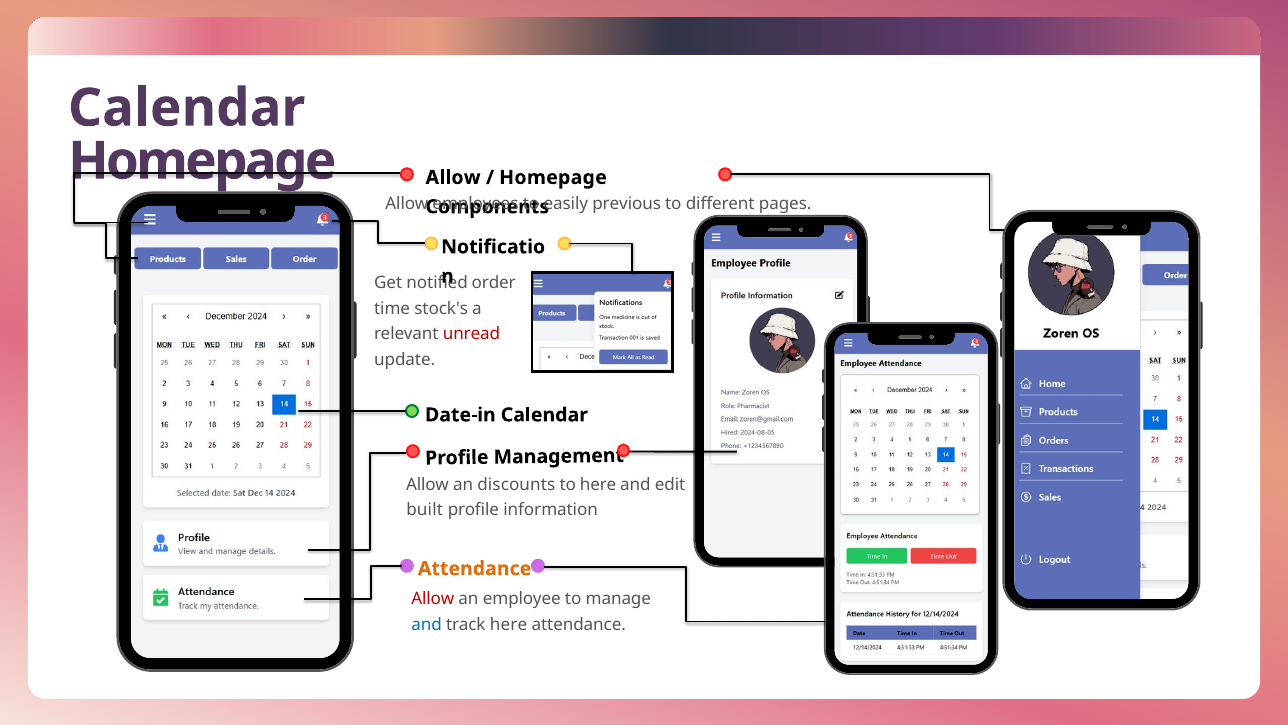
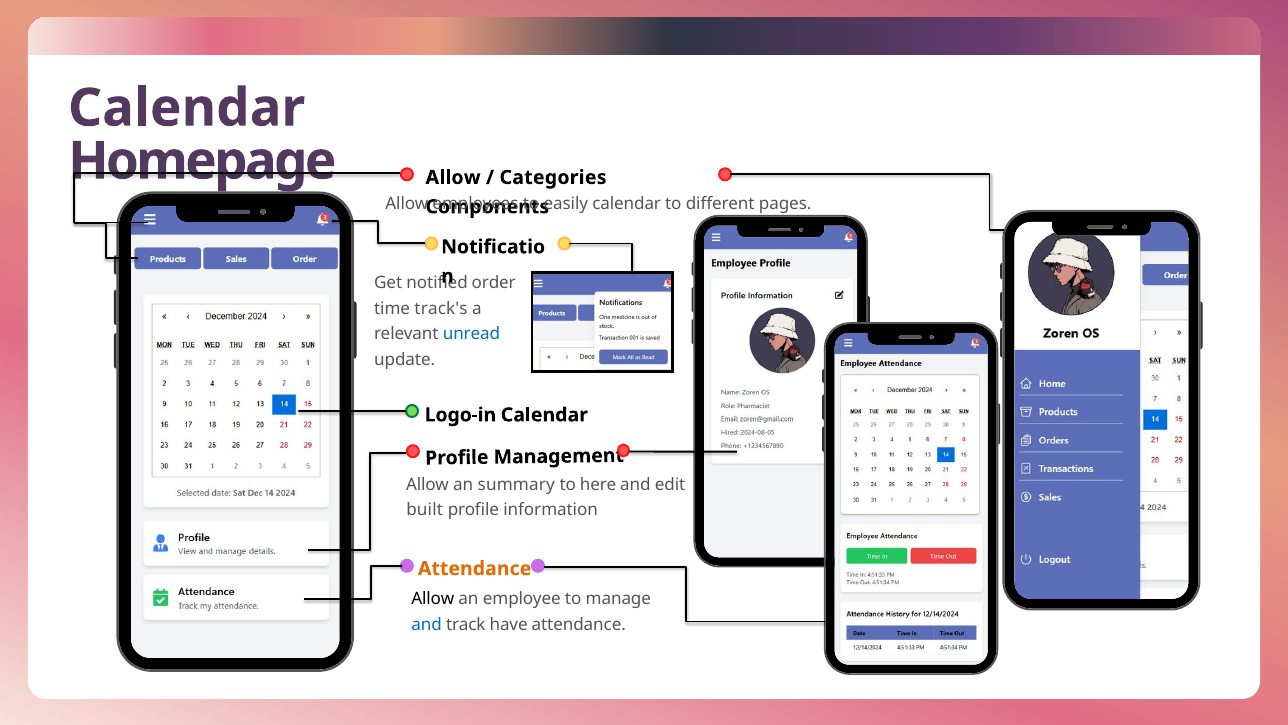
Homepage at (553, 177): Homepage -> Categories
easily previous: previous -> calendar
stock's: stock's -> track's
unread colour: red -> blue
Date-in: Date-in -> Logo-in
discounts: discounts -> summary
Allow at (433, 599) colour: red -> black
track here: here -> have
